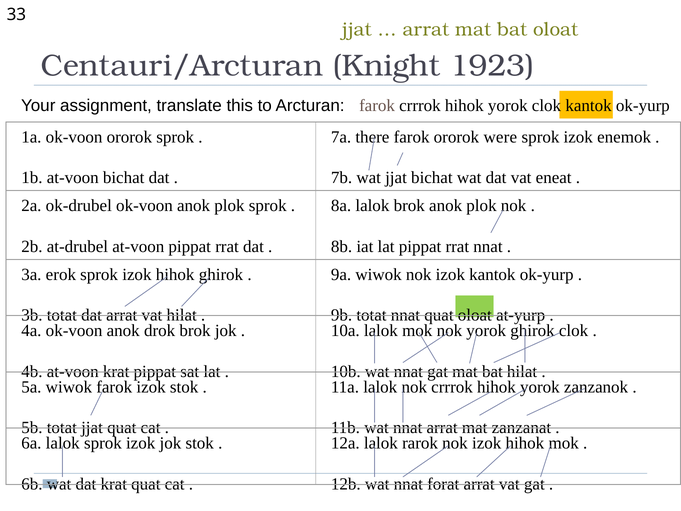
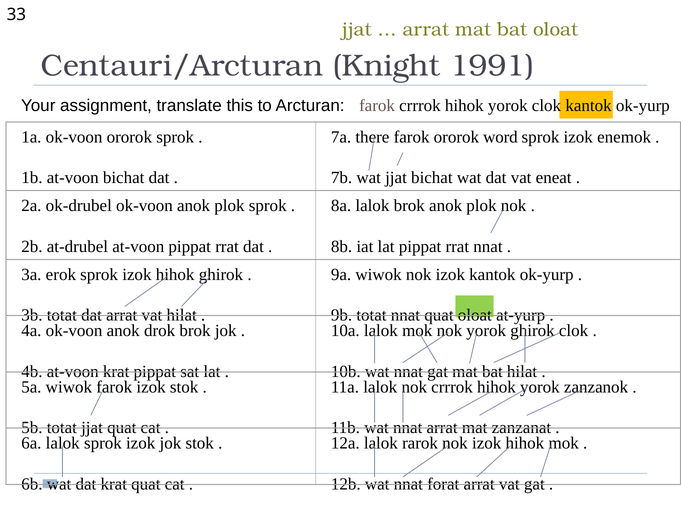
1923: 1923 -> 1991
were: were -> word
